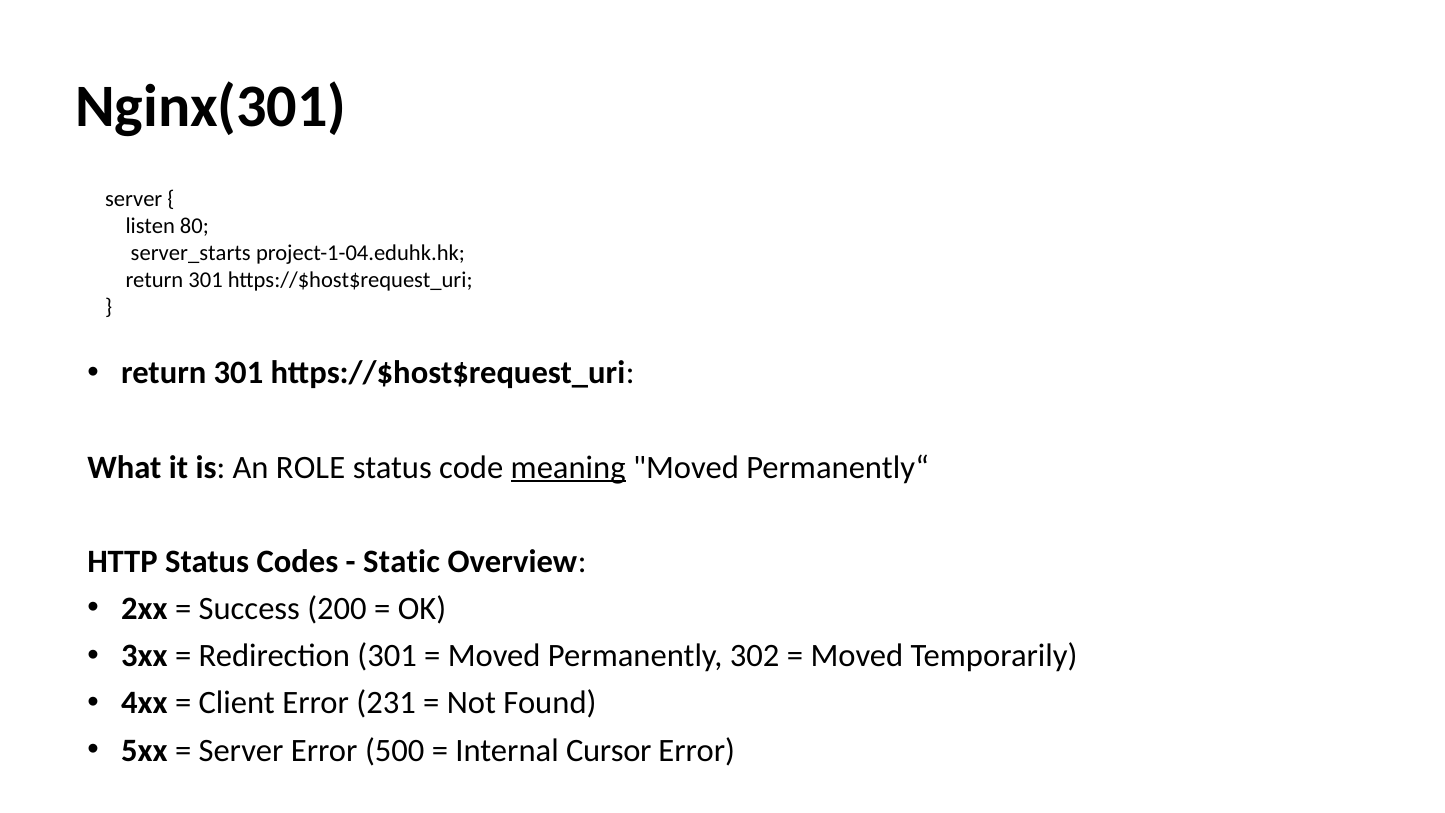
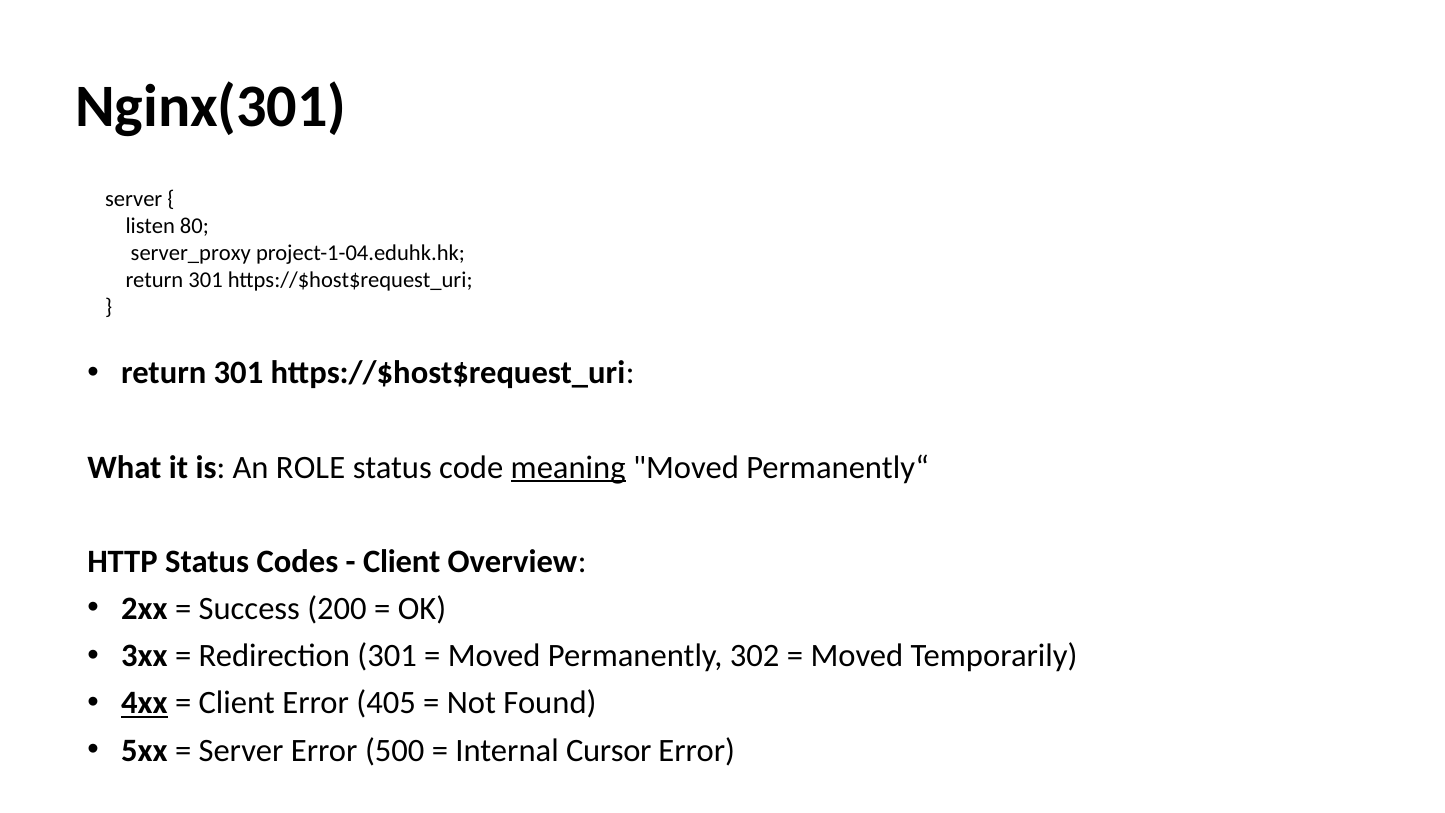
server_starts: server_starts -> server_proxy
Static at (402, 562): Static -> Client
4xx underline: none -> present
231: 231 -> 405
